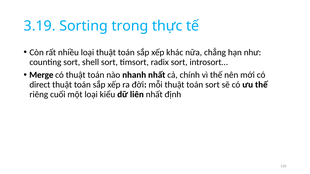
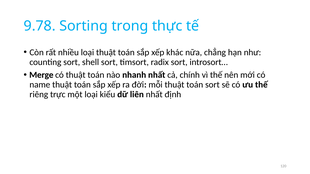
3.19: 3.19 -> 9.78
direct: direct -> name
cuối: cuối -> trực
